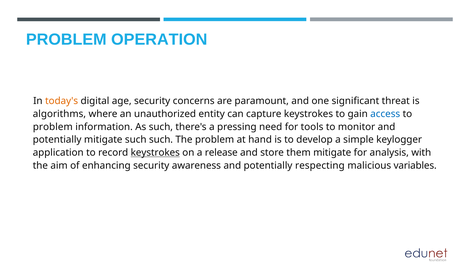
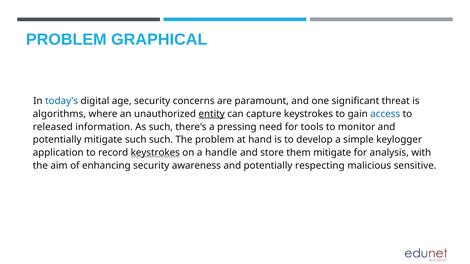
OPERATION: OPERATION -> GRAPHICAL
today's colour: orange -> blue
entity underline: none -> present
problem at (53, 127): problem -> released
release: release -> handle
variables: variables -> sensitive
